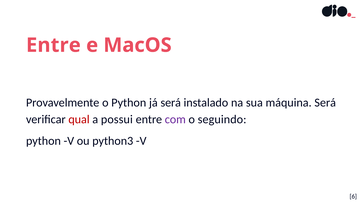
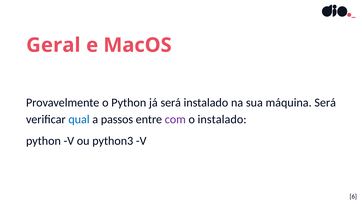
Entre at (53, 45): Entre -> Geral
qual colour: red -> blue
possui: possui -> passos
o seguindo: seguindo -> instalado
